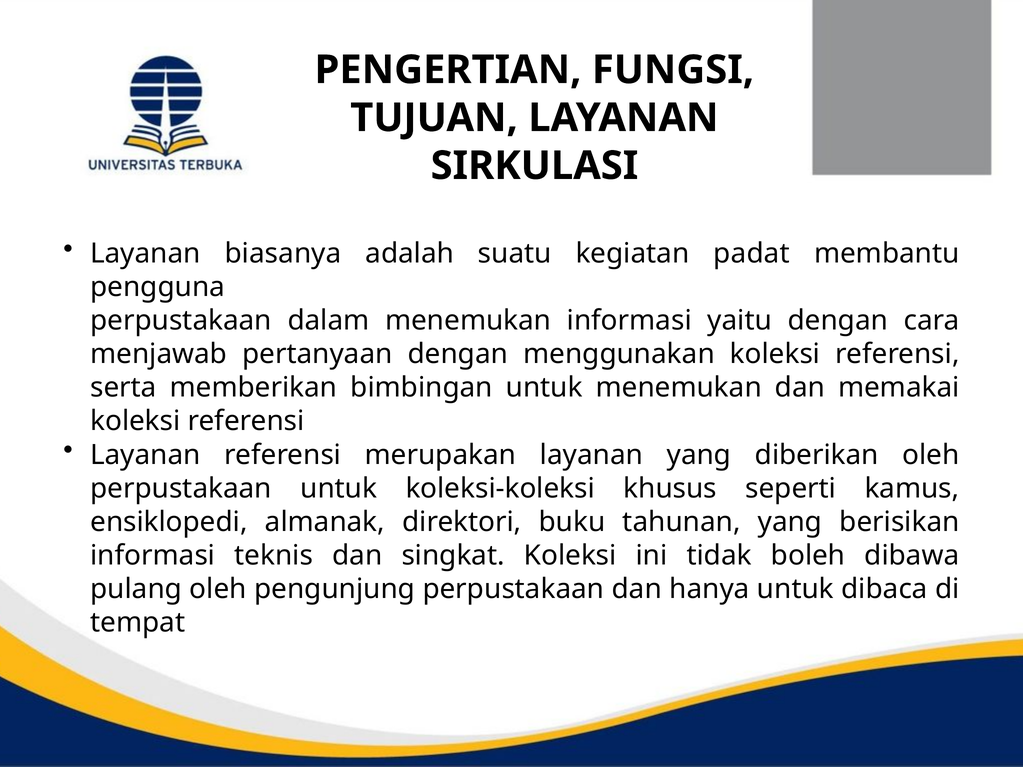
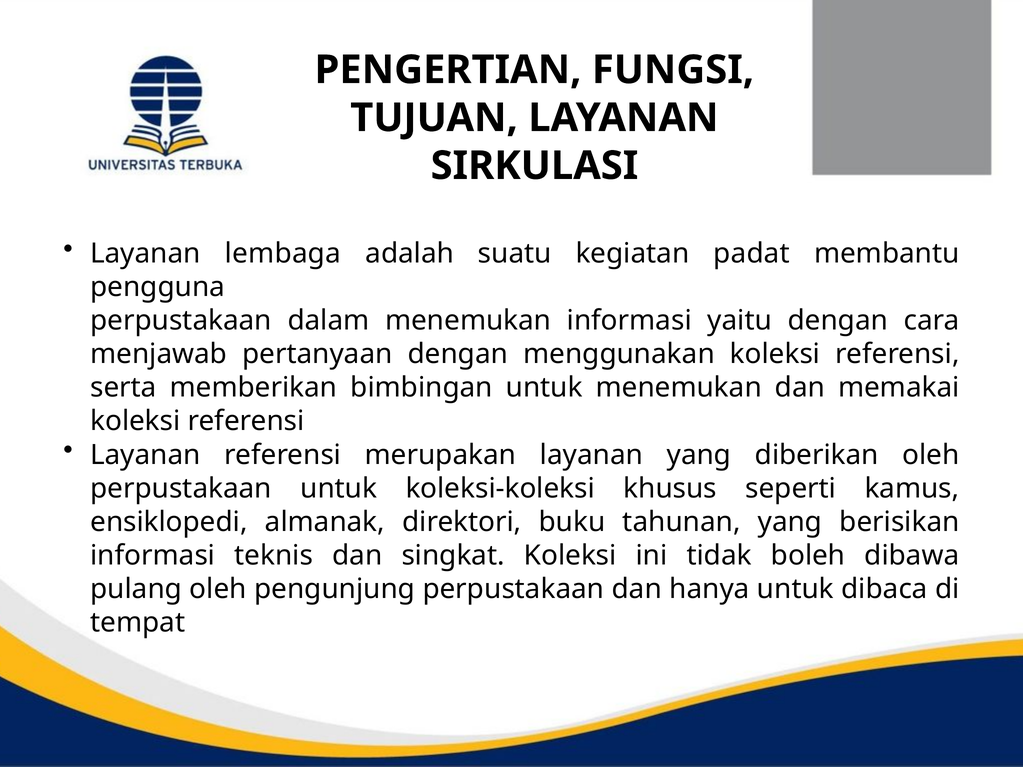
biasanya: biasanya -> lembaga
